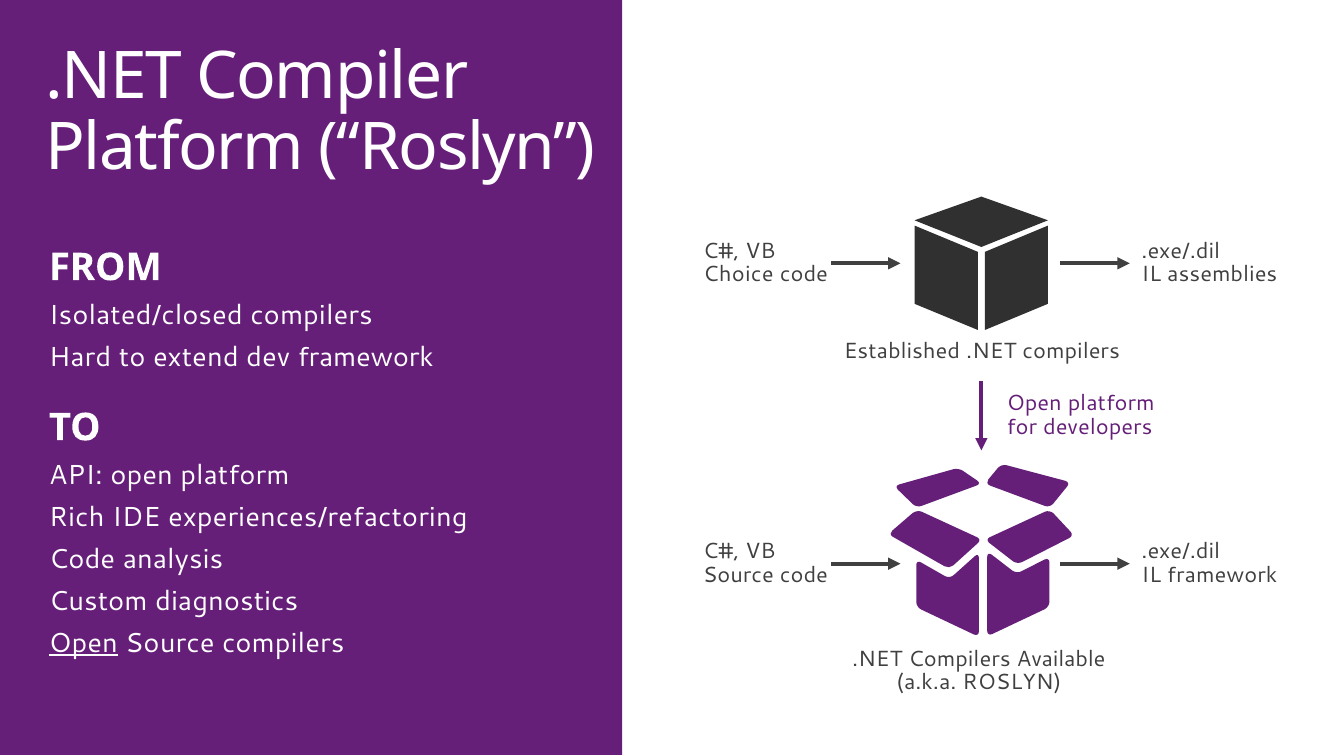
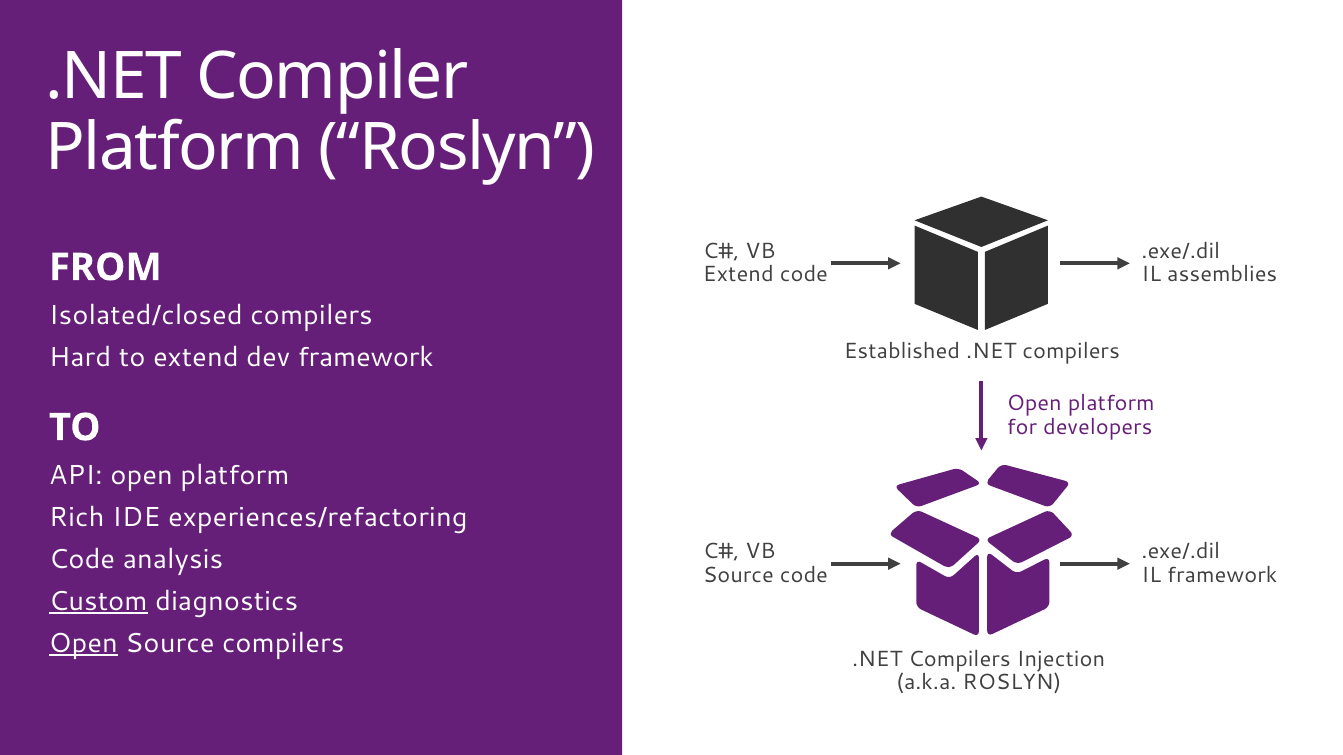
Choice at (738, 275): Choice -> Extend
Custom underline: none -> present
Available: Available -> Injection
